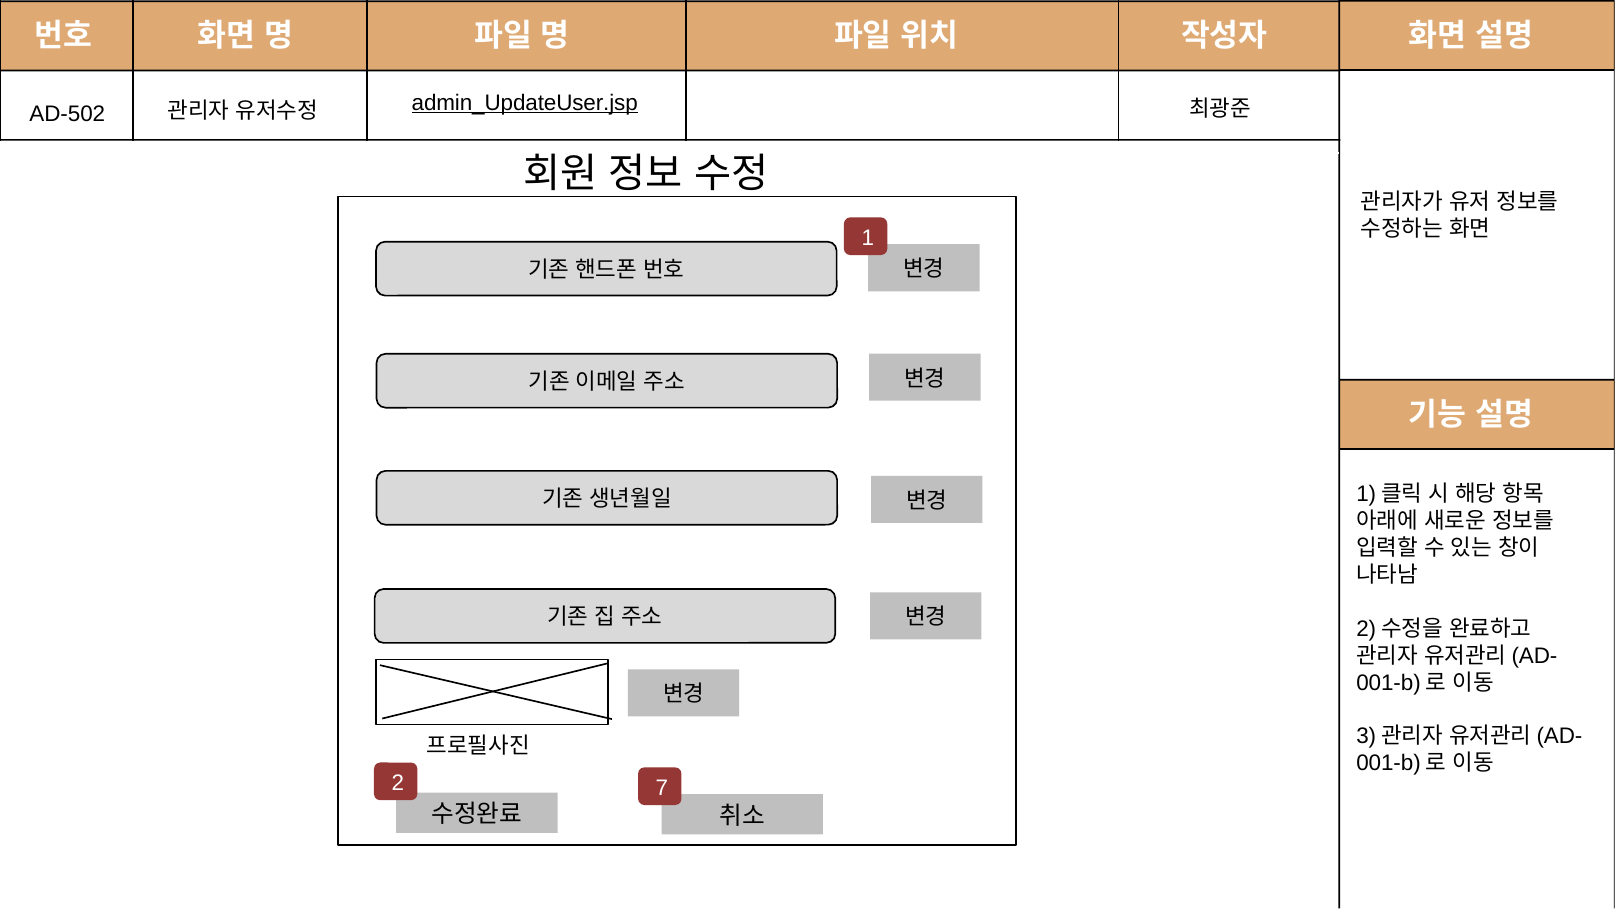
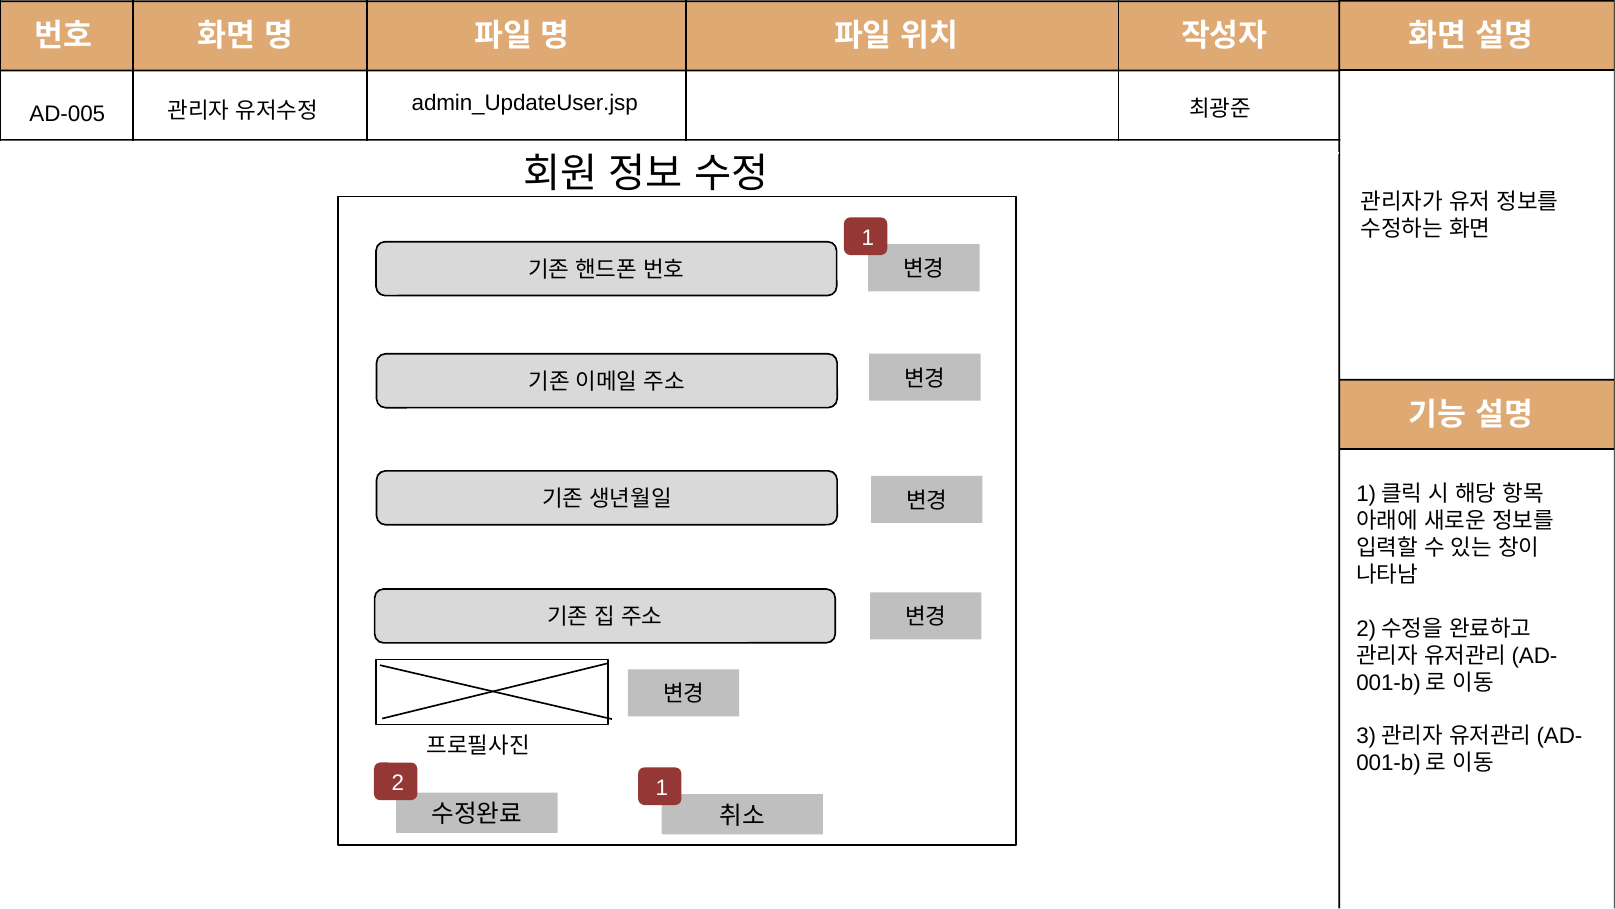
admin_UpdateUser.jsp underline: present -> none
AD-502: AD-502 -> AD-005
2 7: 7 -> 1
